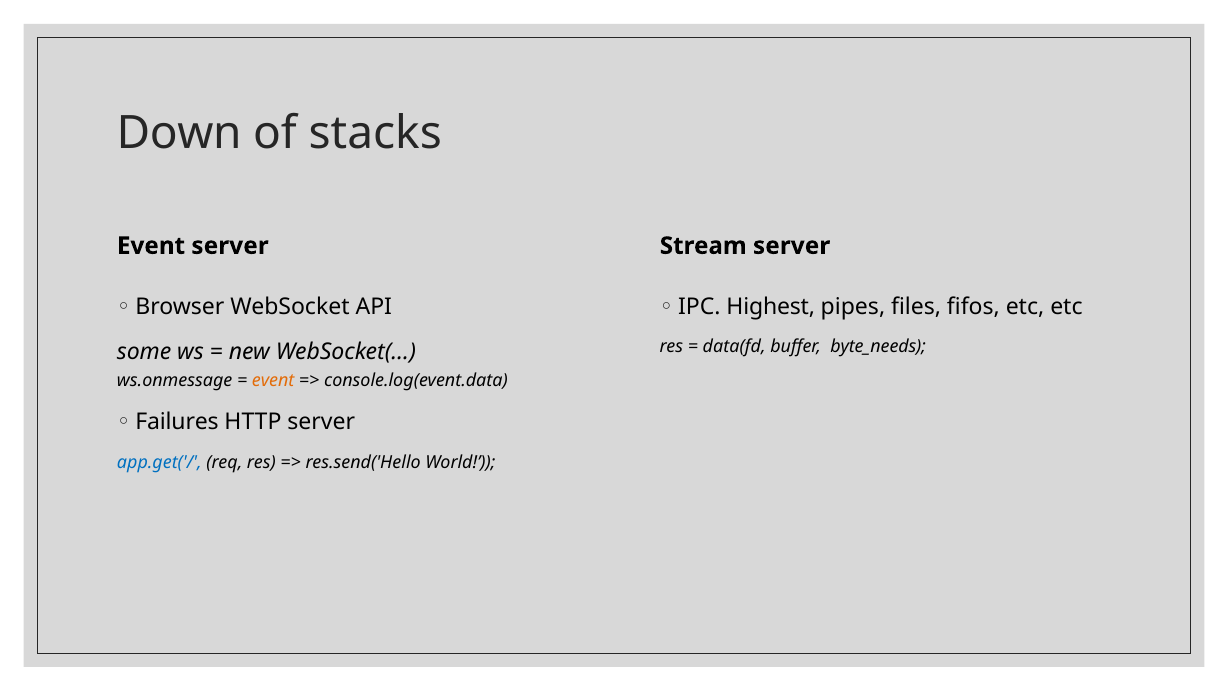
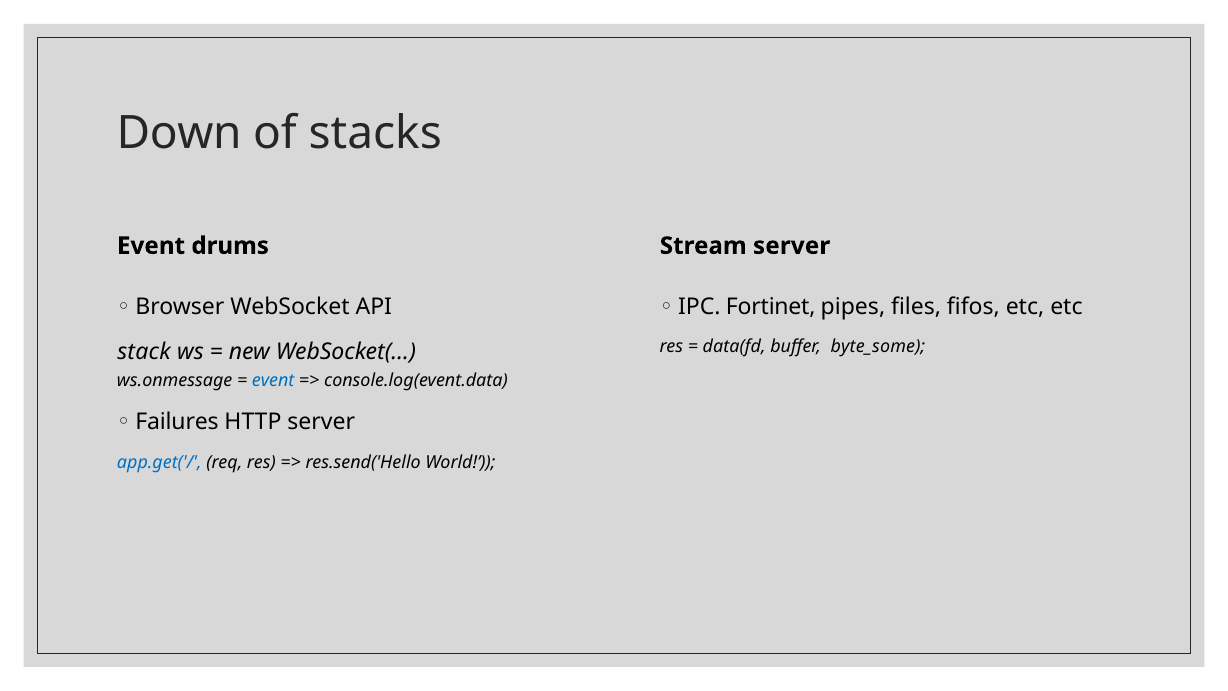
Event server: server -> drums
Highest: Highest -> Fortinet
byte_needs: byte_needs -> byte_some
some: some -> stack
event at (273, 380) colour: orange -> blue
